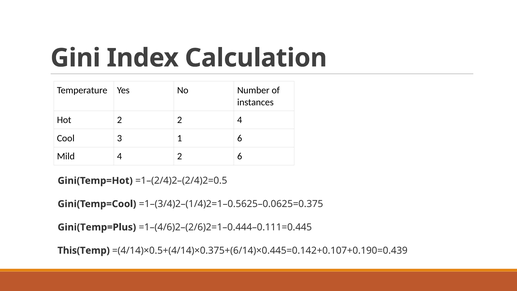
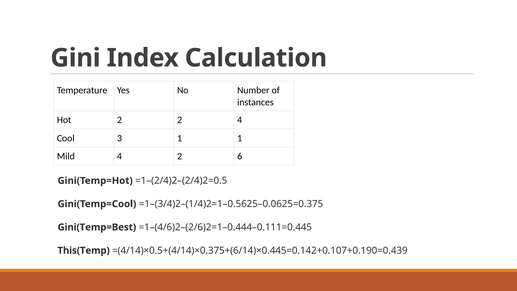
1 6: 6 -> 1
Gini(Temp=Plus: Gini(Temp=Plus -> Gini(Temp=Best
